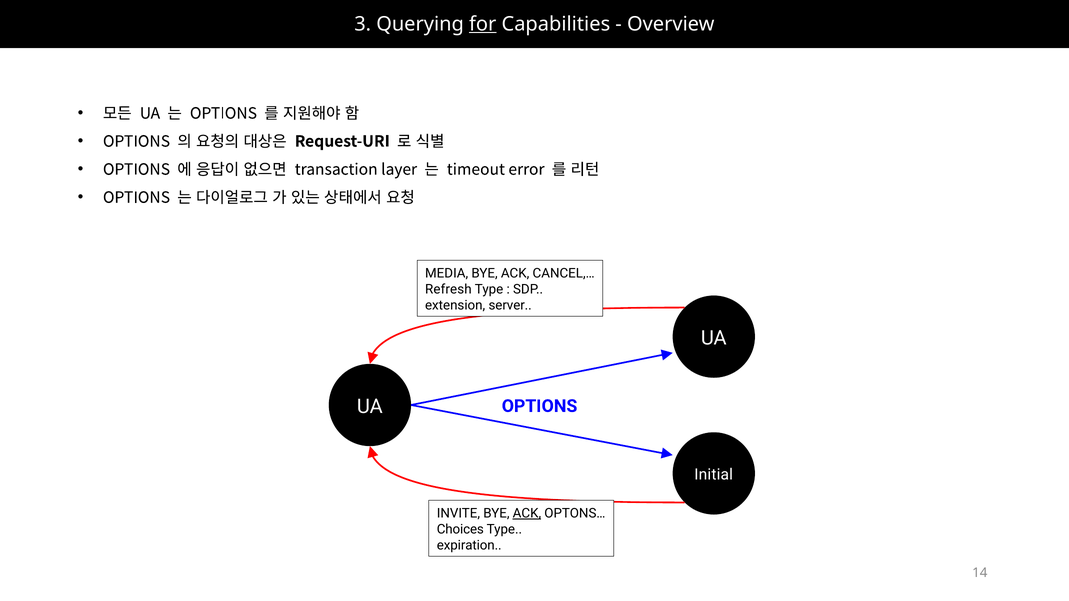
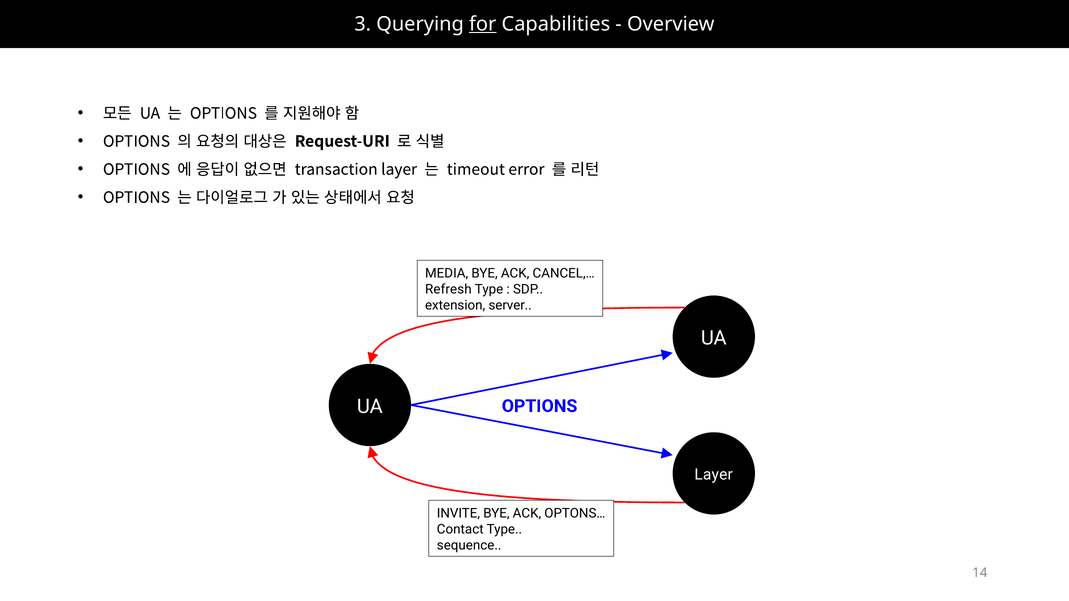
Initial at (714, 475): Initial -> Layer
ACK at (527, 514) underline: present -> none
Choices: Choices -> Contact
expiration: expiration -> sequence
